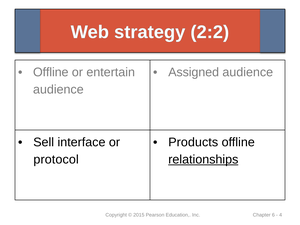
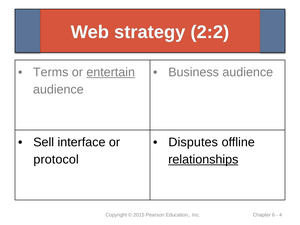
Offline at (51, 72): Offline -> Terms
entertain underline: none -> present
Assigned: Assigned -> Business
Products: Products -> Disputes
